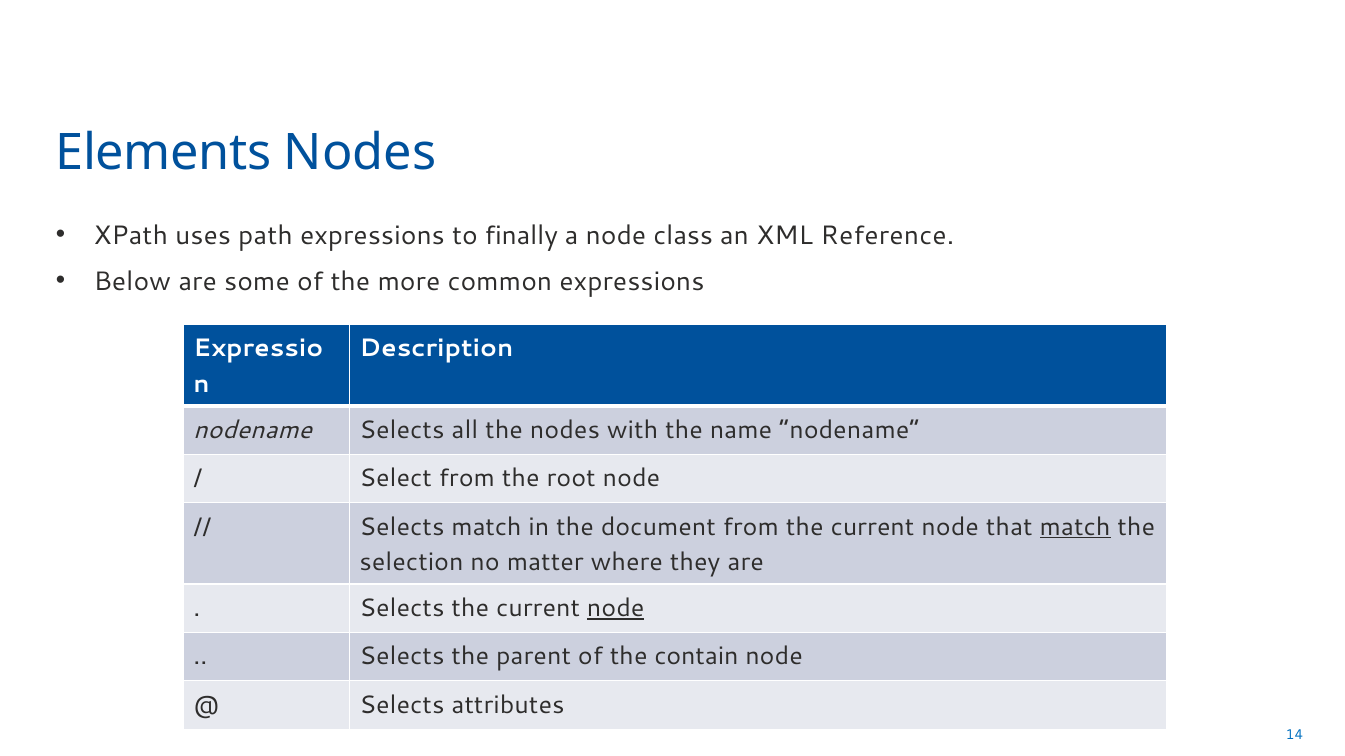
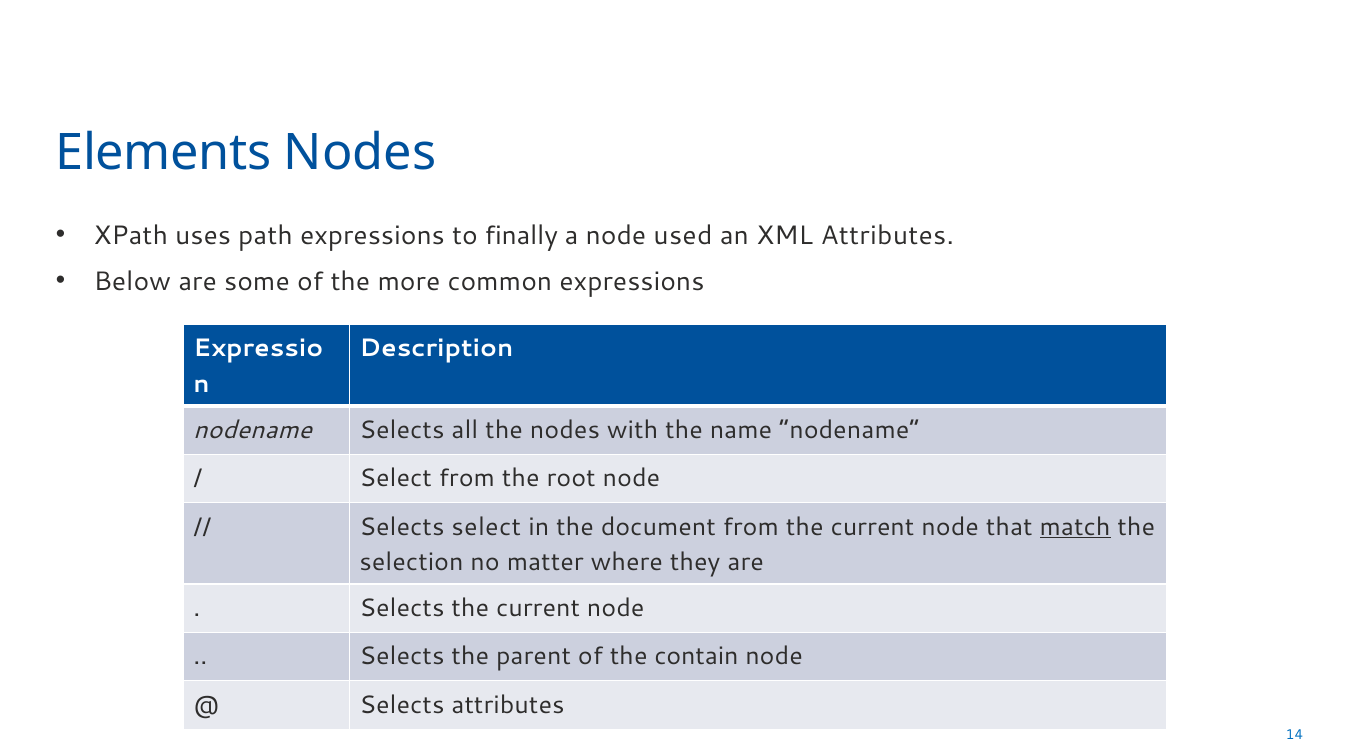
class: class -> used
XML Reference: Reference -> Attributes
Selects match: match -> select
node at (616, 609) underline: present -> none
